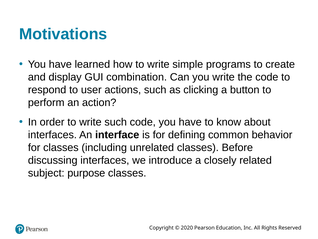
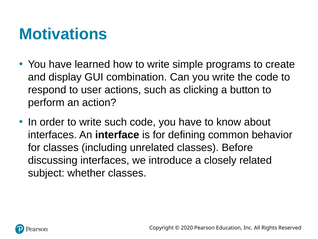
purpose: purpose -> whether
